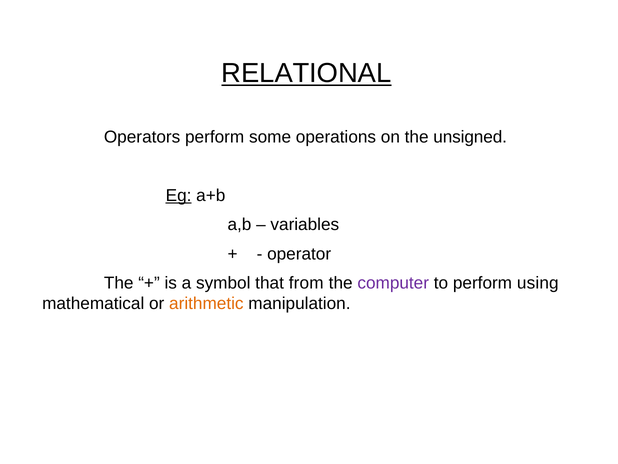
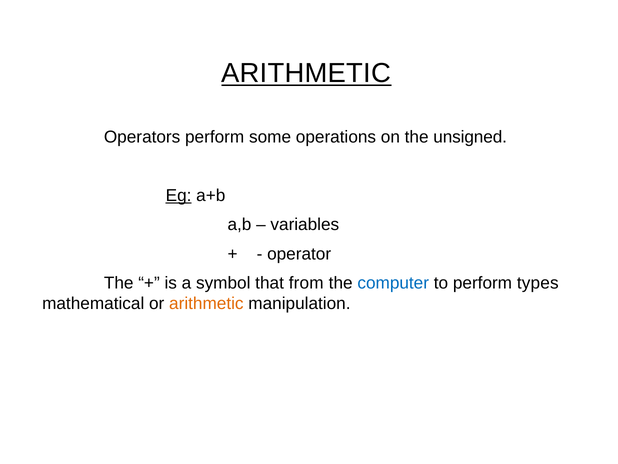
RELATIONAL at (306, 73): RELATIONAL -> ARITHMETIC
computer colour: purple -> blue
using: using -> types
